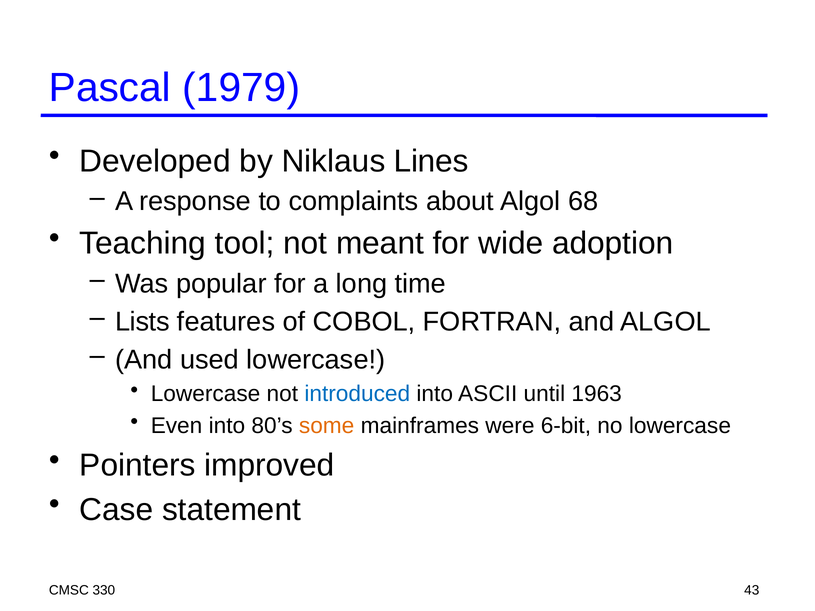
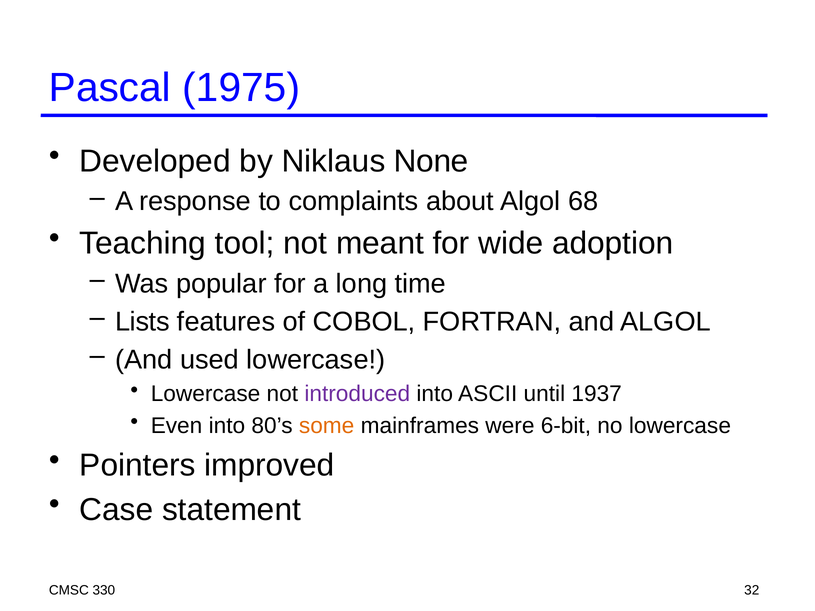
1979: 1979 -> 1975
Lines: Lines -> None
introduced colour: blue -> purple
1963: 1963 -> 1937
43: 43 -> 32
